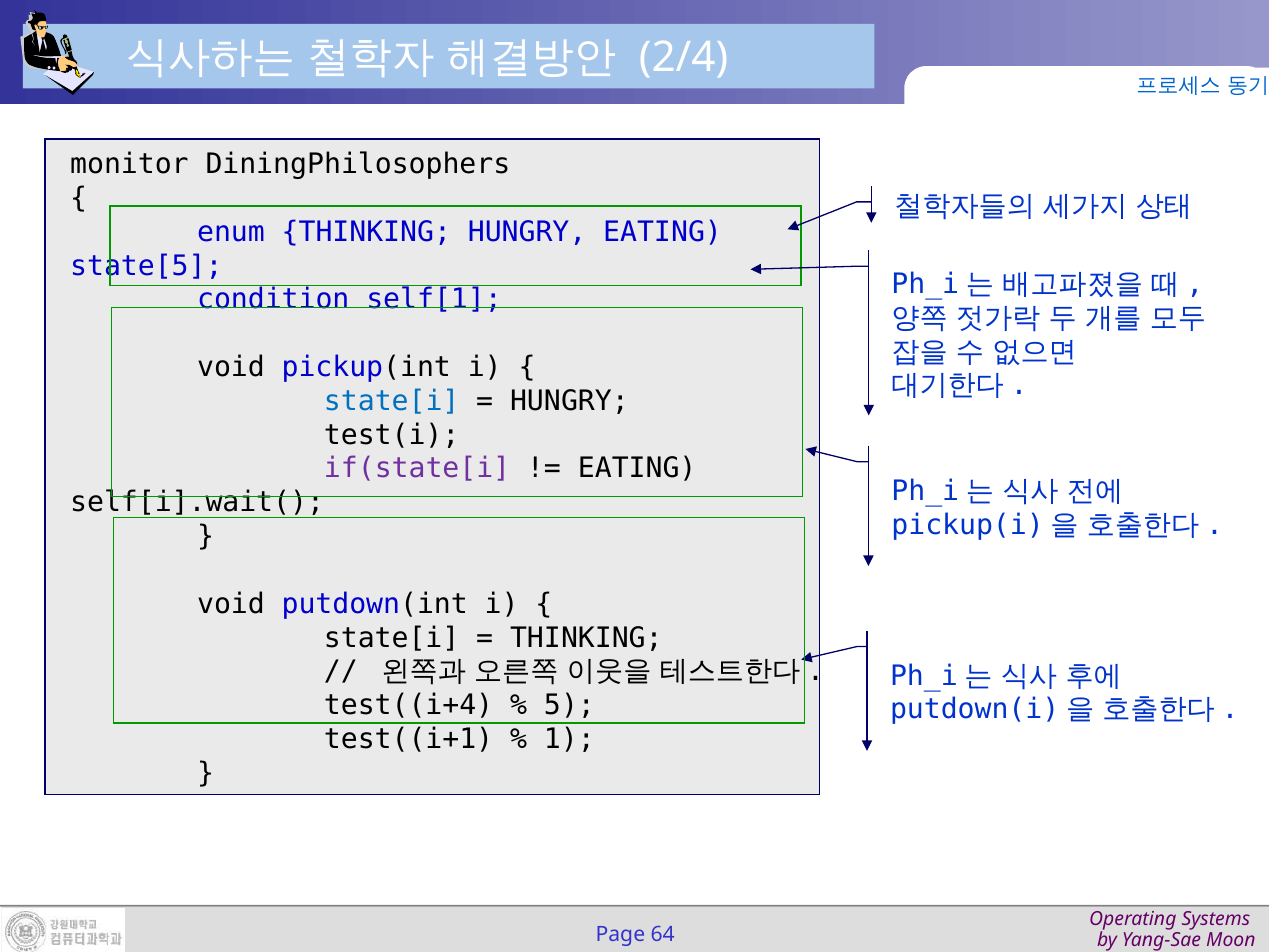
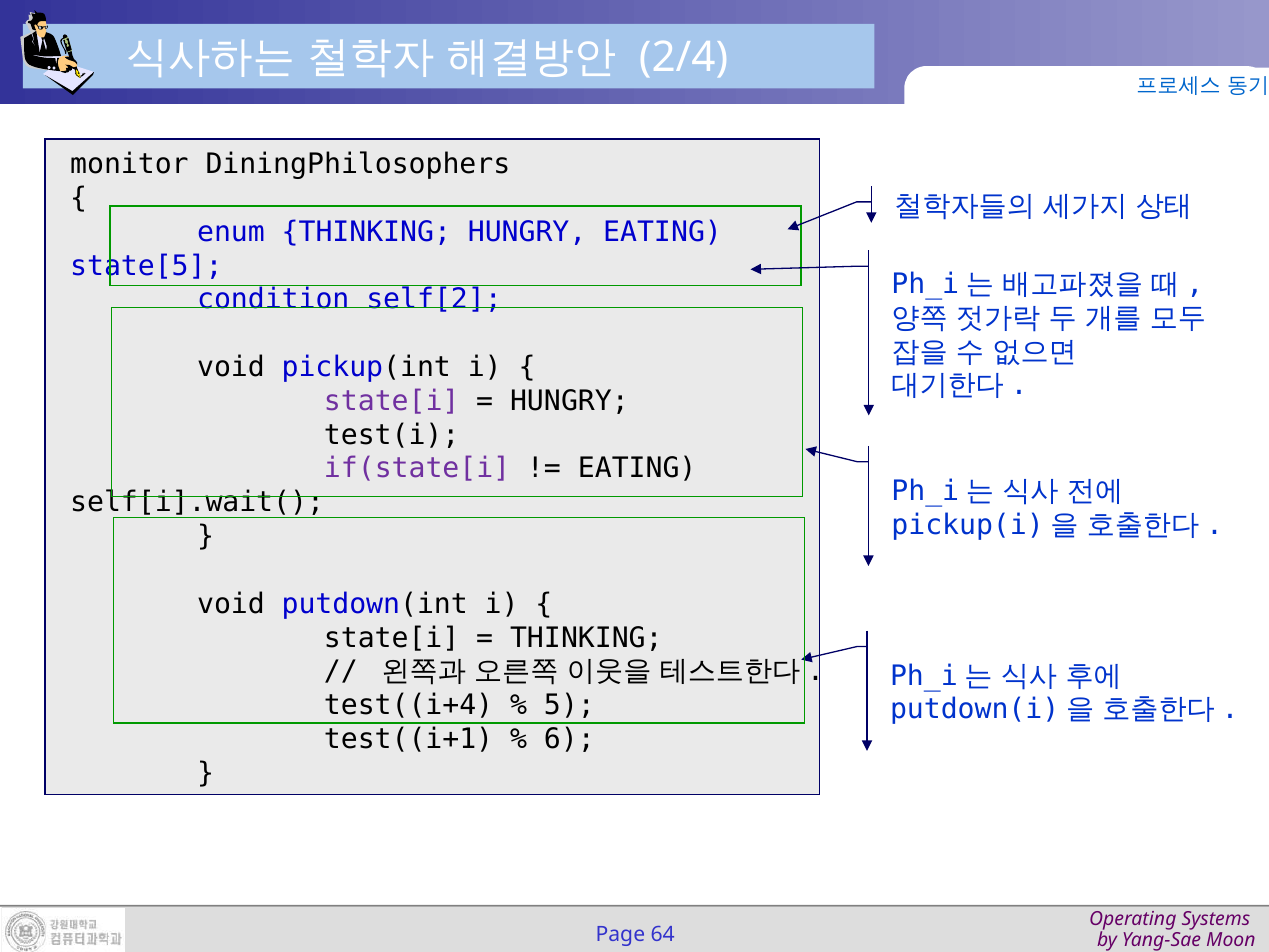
self[1: self[1 -> self[2
state[i at (392, 401) colour: blue -> purple
1: 1 -> 6
